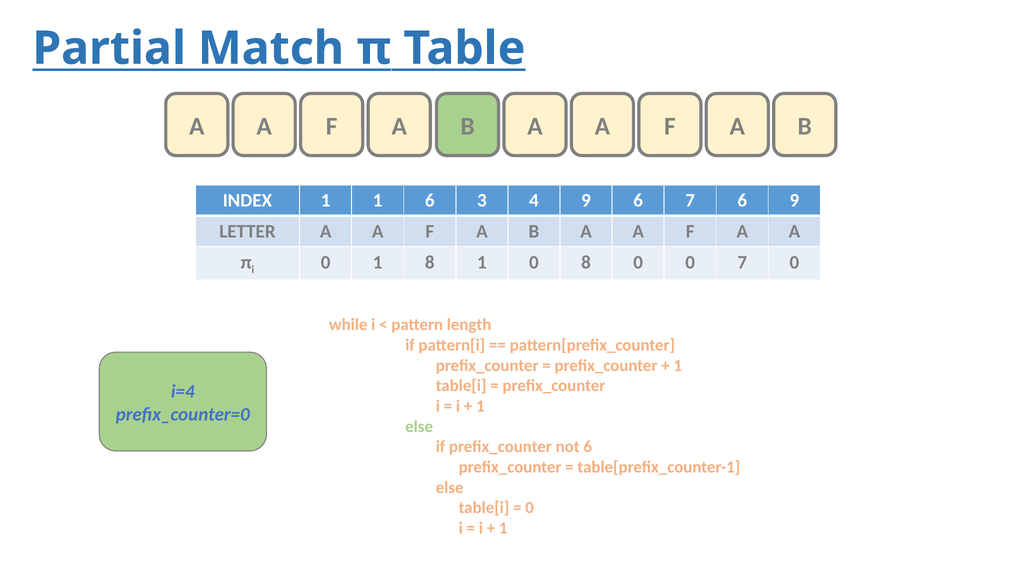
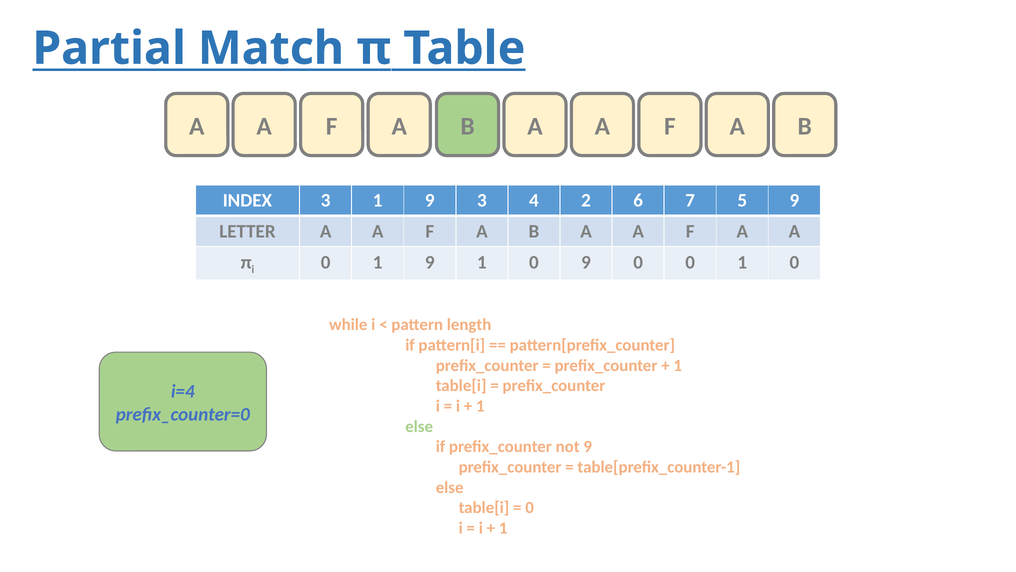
INDEX 1: 1 -> 3
6 at (430, 200): 6 -> 9
4 9: 9 -> 2
7 6: 6 -> 5
0 1 8: 8 -> 9
0 8: 8 -> 9
0 0 7: 7 -> 1
not 6: 6 -> 9
